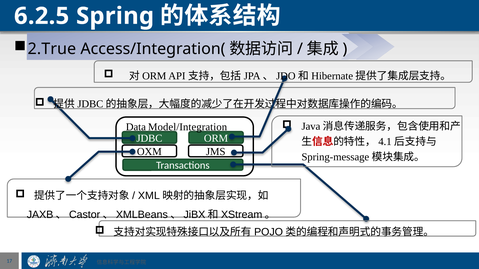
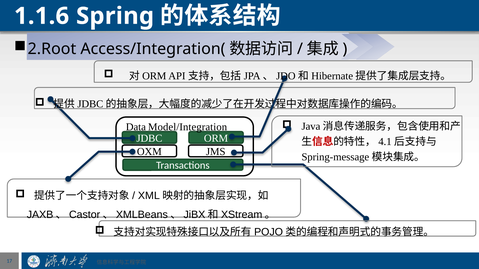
6.2.5: 6.2.5 -> 1.1.6
2.True: 2.True -> 2.Root
